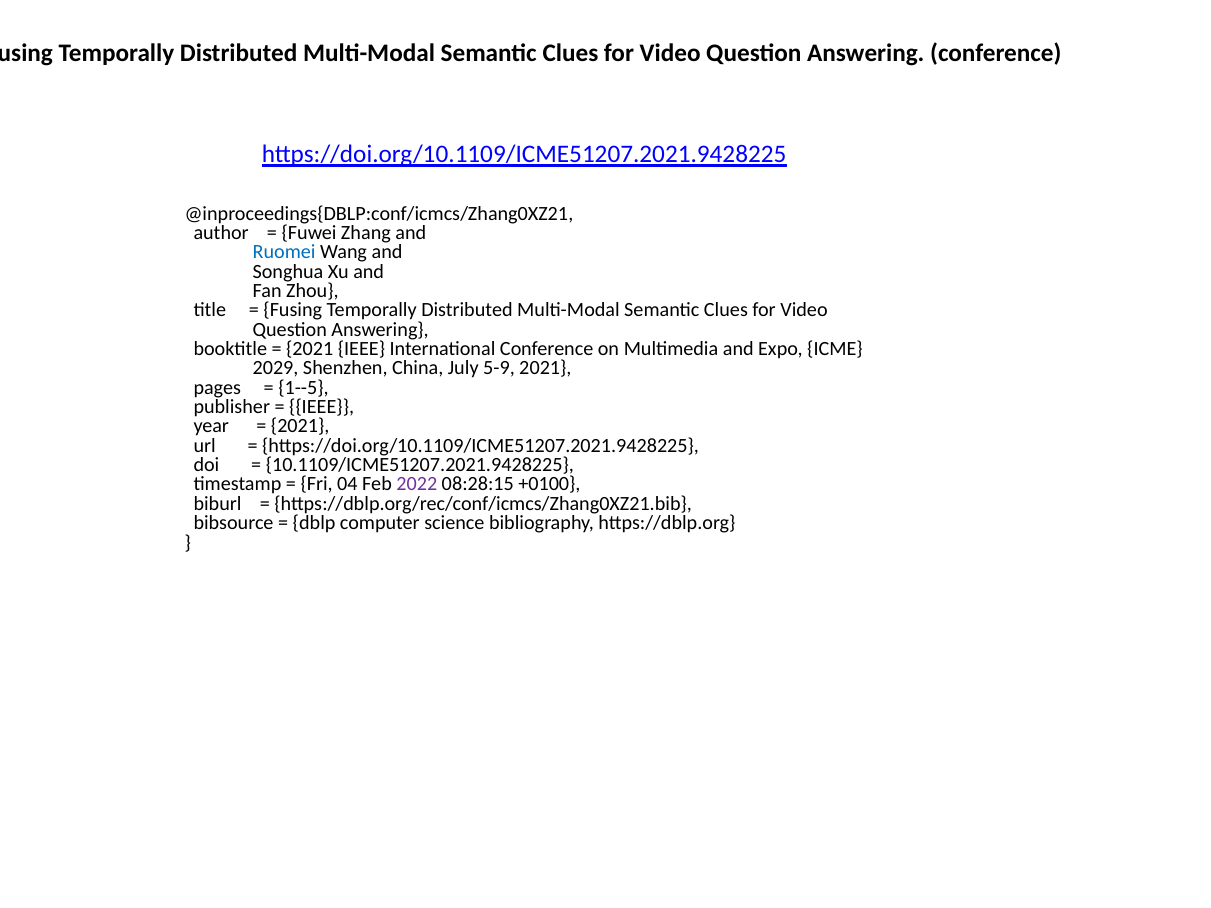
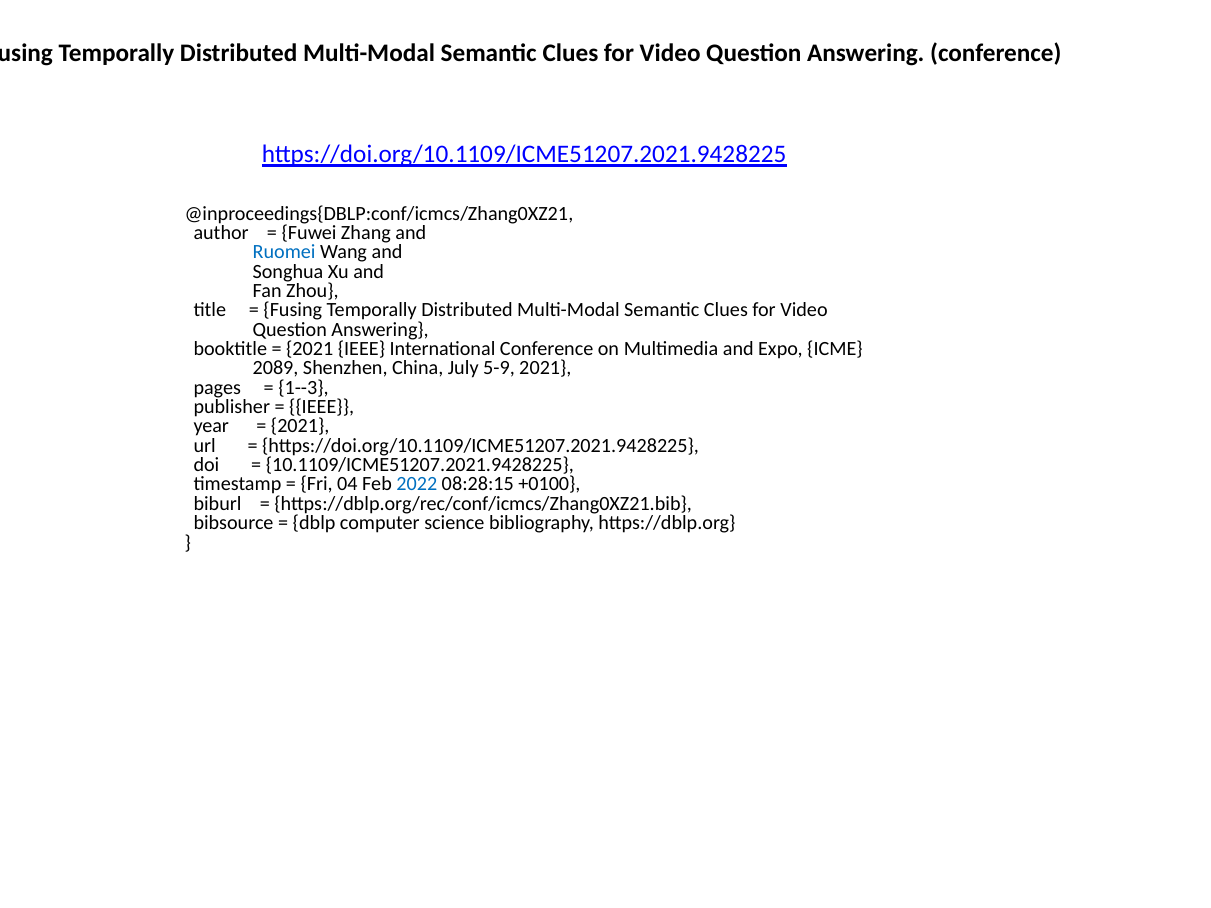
2029: 2029 -> 2089
1--5: 1--5 -> 1--3
2022 colour: purple -> blue
